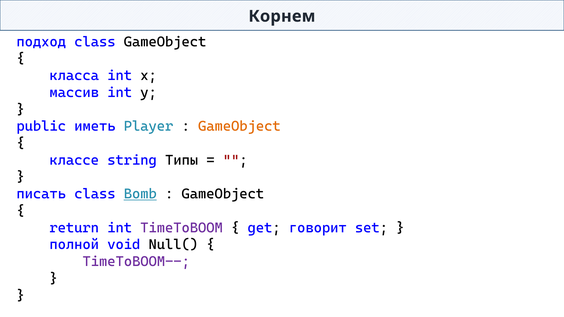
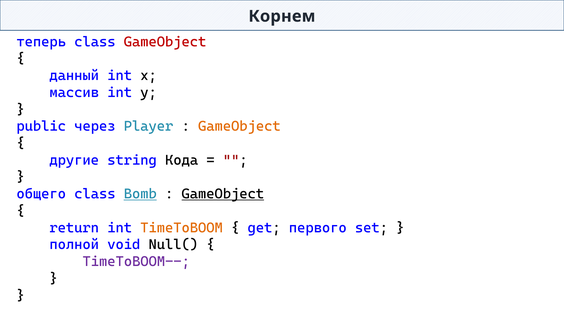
подход: подход -> теперь
GameObject at (165, 42) colour: black -> red
класса: класса -> данный
иметь: иметь -> через
классе: классе -> другие
Типы: Типы -> Кода
писать: писать -> общего
GameObject at (223, 194) underline: none -> present
TimeToBOOM colour: purple -> orange
говорит: говорит -> первого
